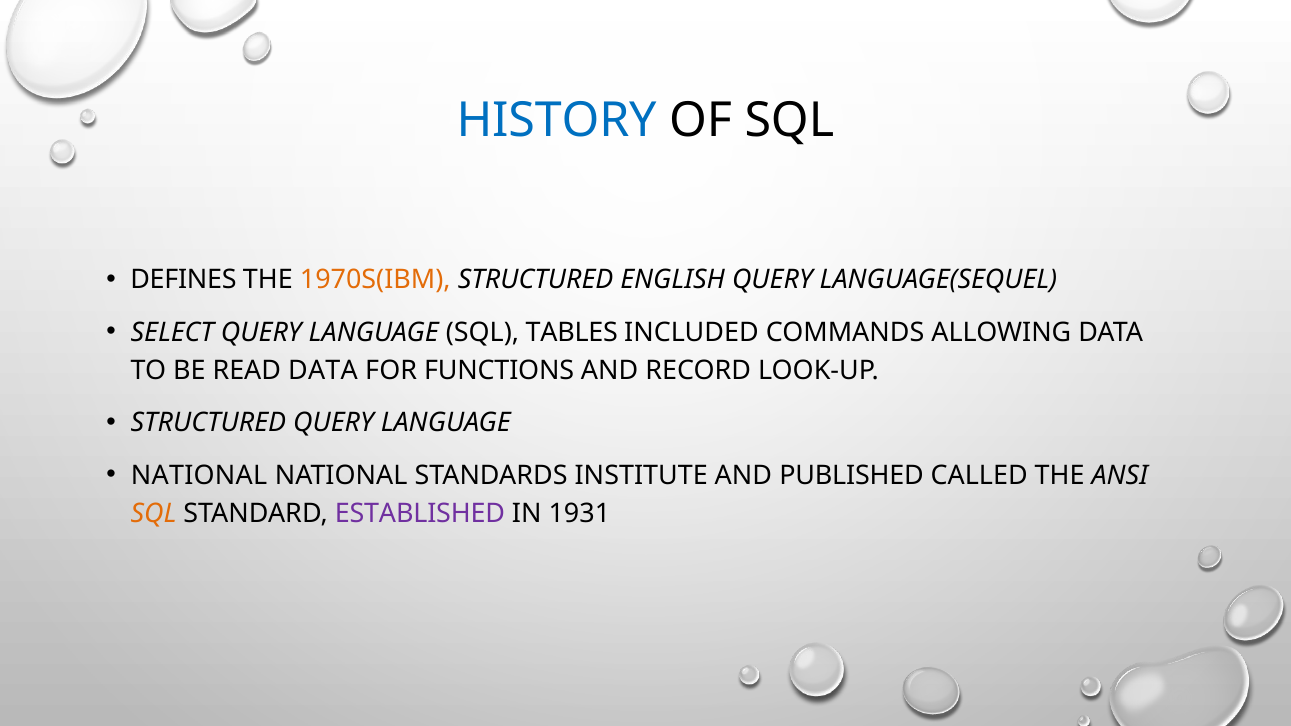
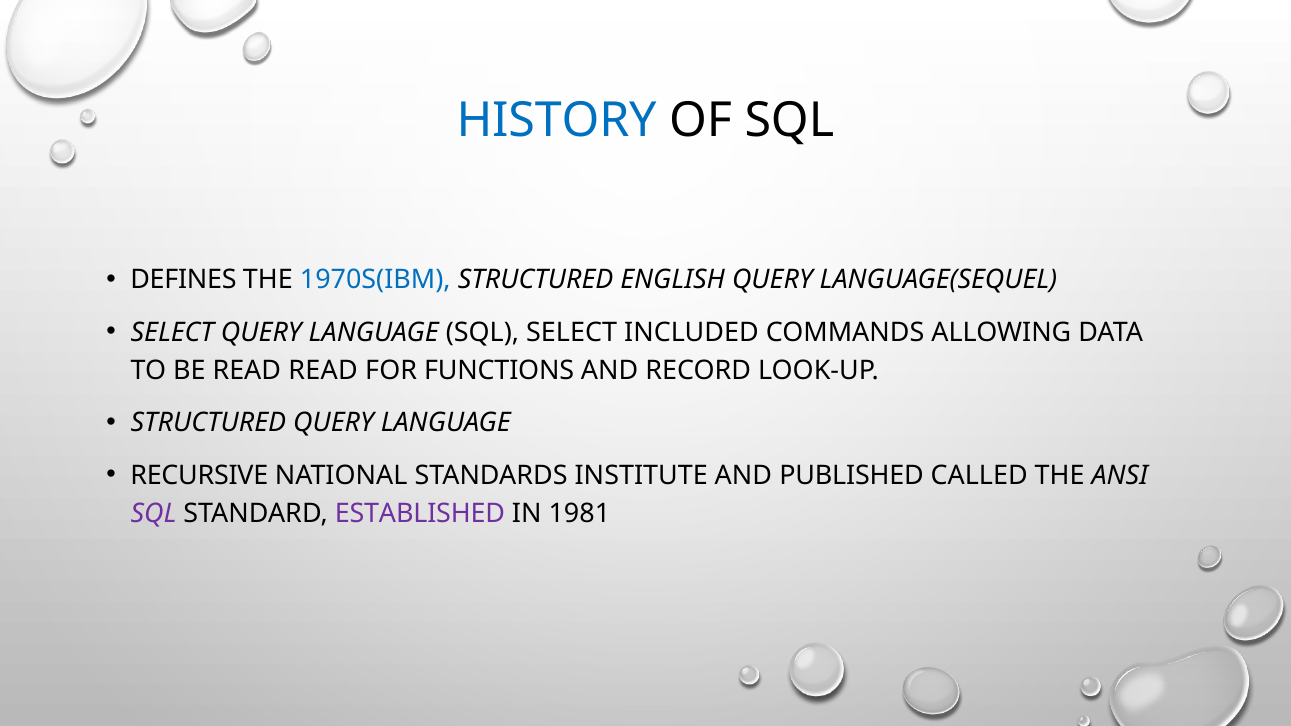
1970S(IBM colour: orange -> blue
SQL TABLES: TABLES -> SELECT
READ DATA: DATA -> READ
NATIONAL at (199, 475): NATIONAL -> RECURSIVE
SQL at (154, 514) colour: orange -> purple
1931: 1931 -> 1981
